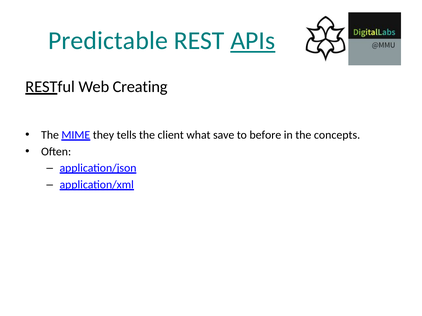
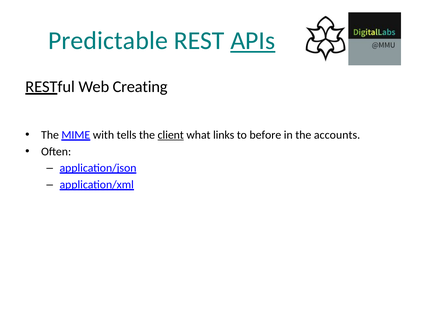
they: they -> with
client underline: none -> present
save: save -> links
concepts: concepts -> accounts
